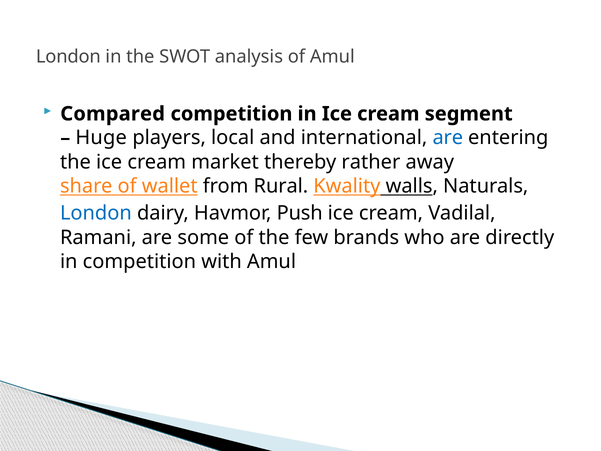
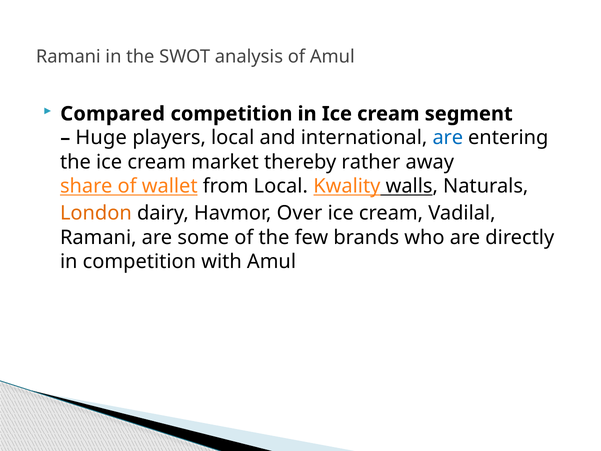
London at (68, 57): London -> Ramani
from Rural: Rural -> Local
London at (96, 213) colour: blue -> orange
Push: Push -> Over
